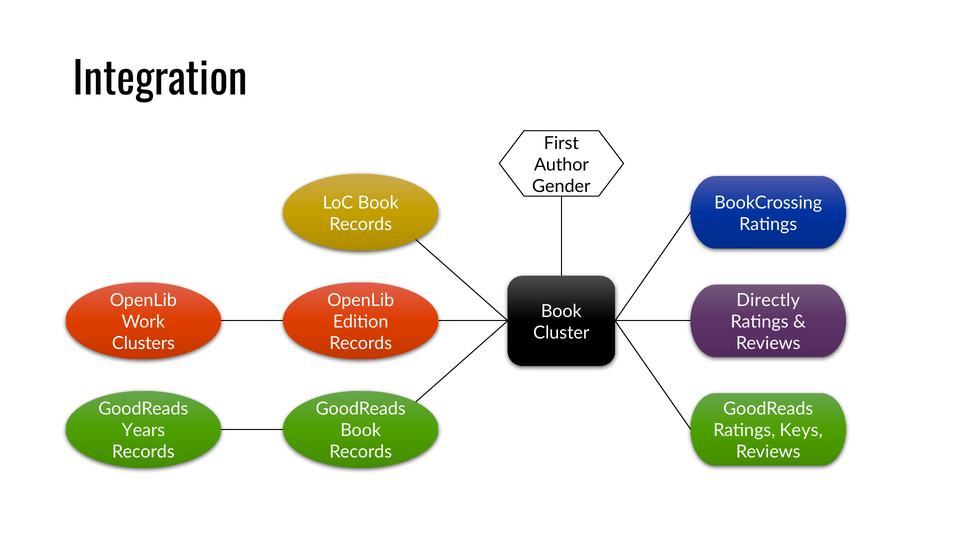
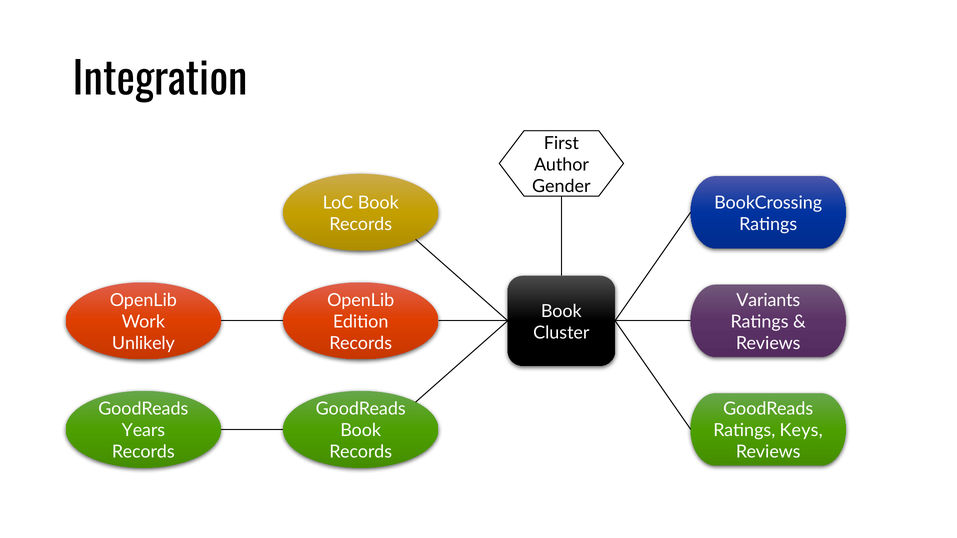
Directly: Directly -> Variants
Clusters: Clusters -> Unlikely
